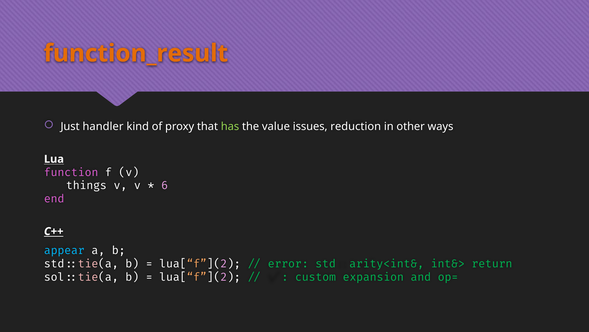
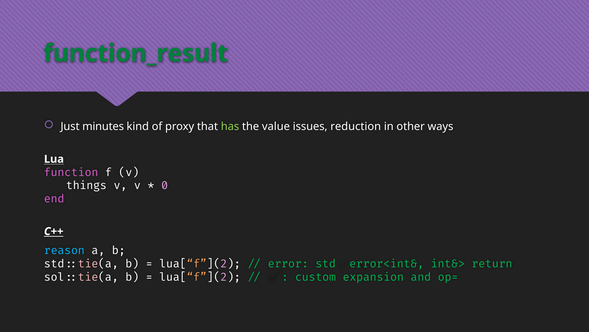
function_result colour: orange -> green
handler: handler -> minutes
6: 6 -> 0
appear: appear -> reason
std::arity<int&: std::arity<int& -> std::error<int&
